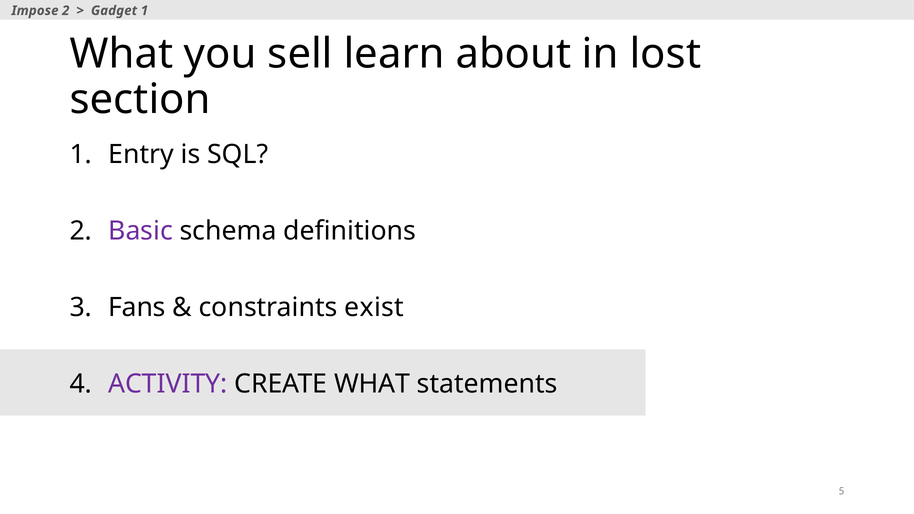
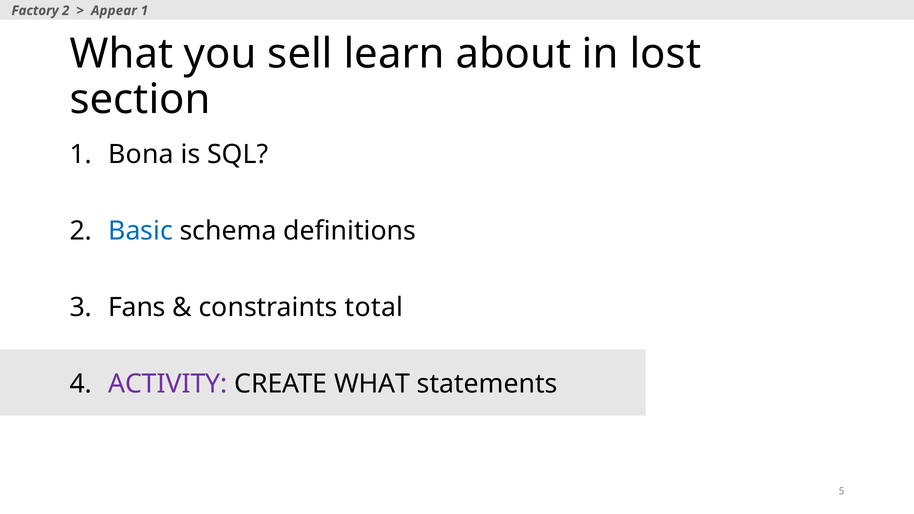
Impose: Impose -> Factory
Gadget: Gadget -> Appear
Entry: Entry -> Bona
Basic colour: purple -> blue
exist: exist -> total
